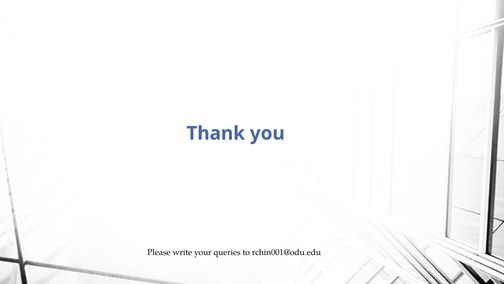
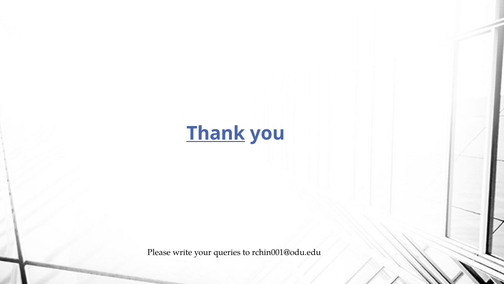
Thank underline: none -> present
